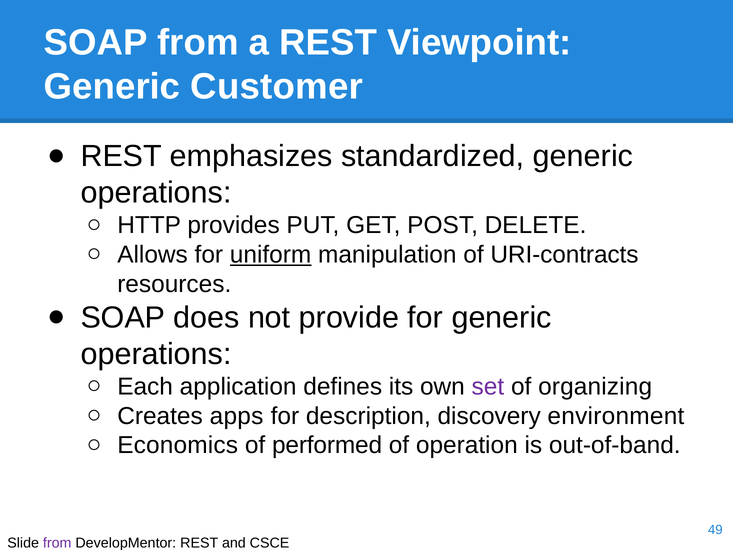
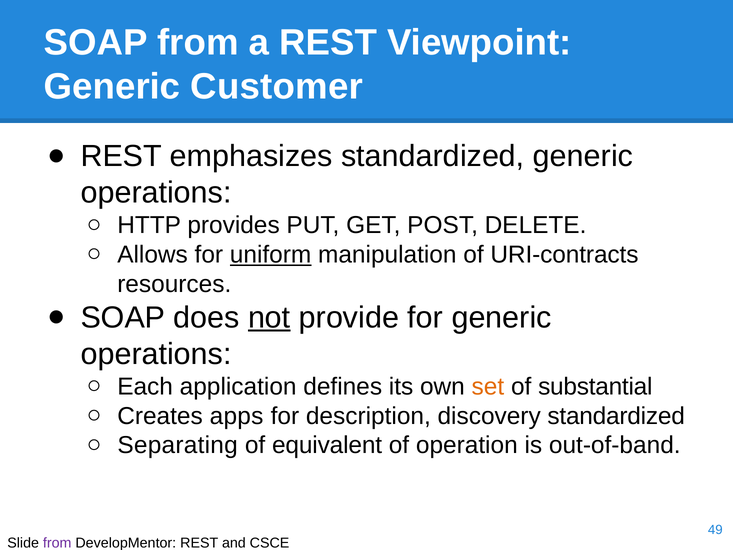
not underline: none -> present
set colour: purple -> orange
organizing: organizing -> substantial
discovery environment: environment -> standardized
Economics: Economics -> Separating
performed: performed -> equivalent
